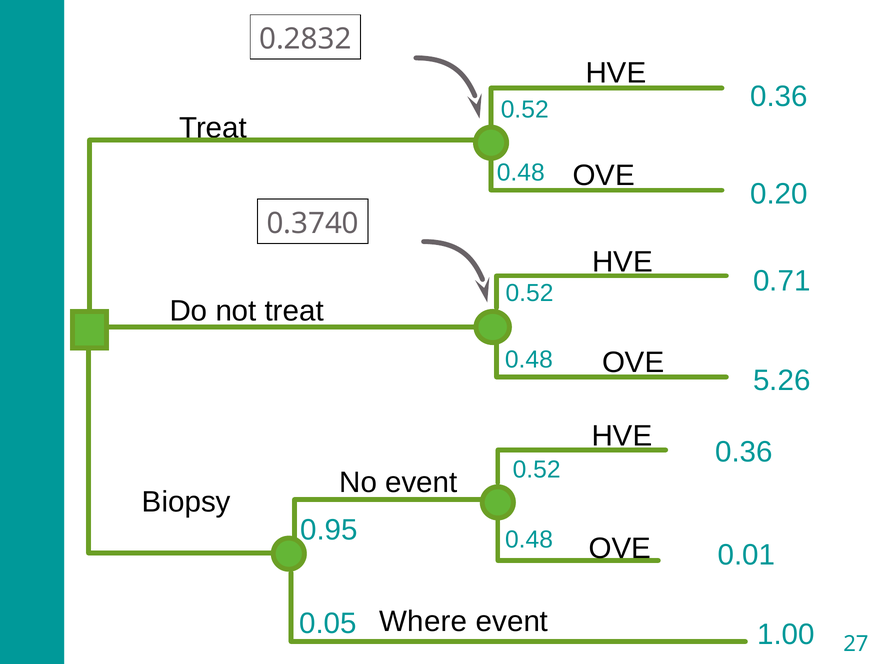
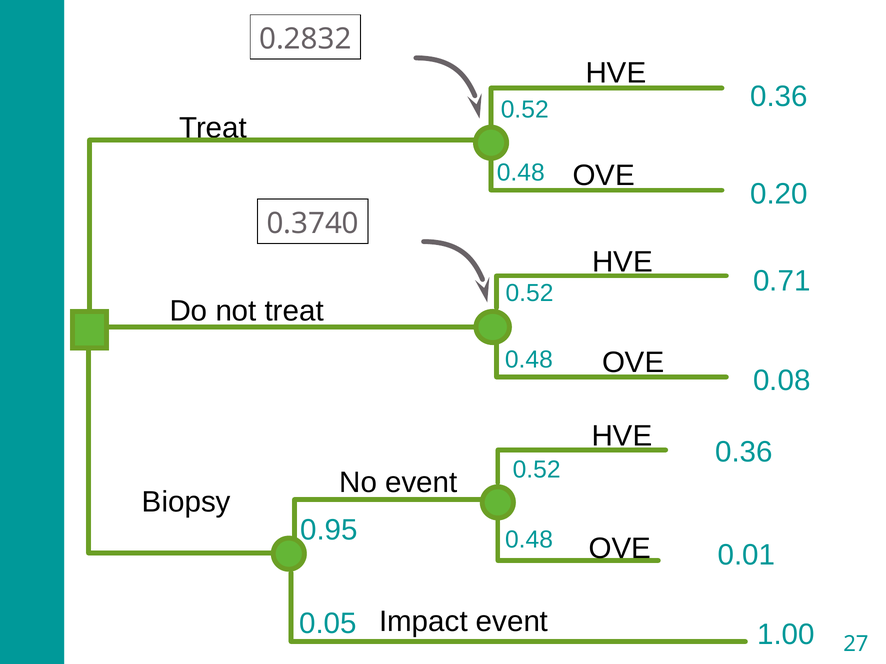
5.26: 5.26 -> 0.08
Where: Where -> Impact
